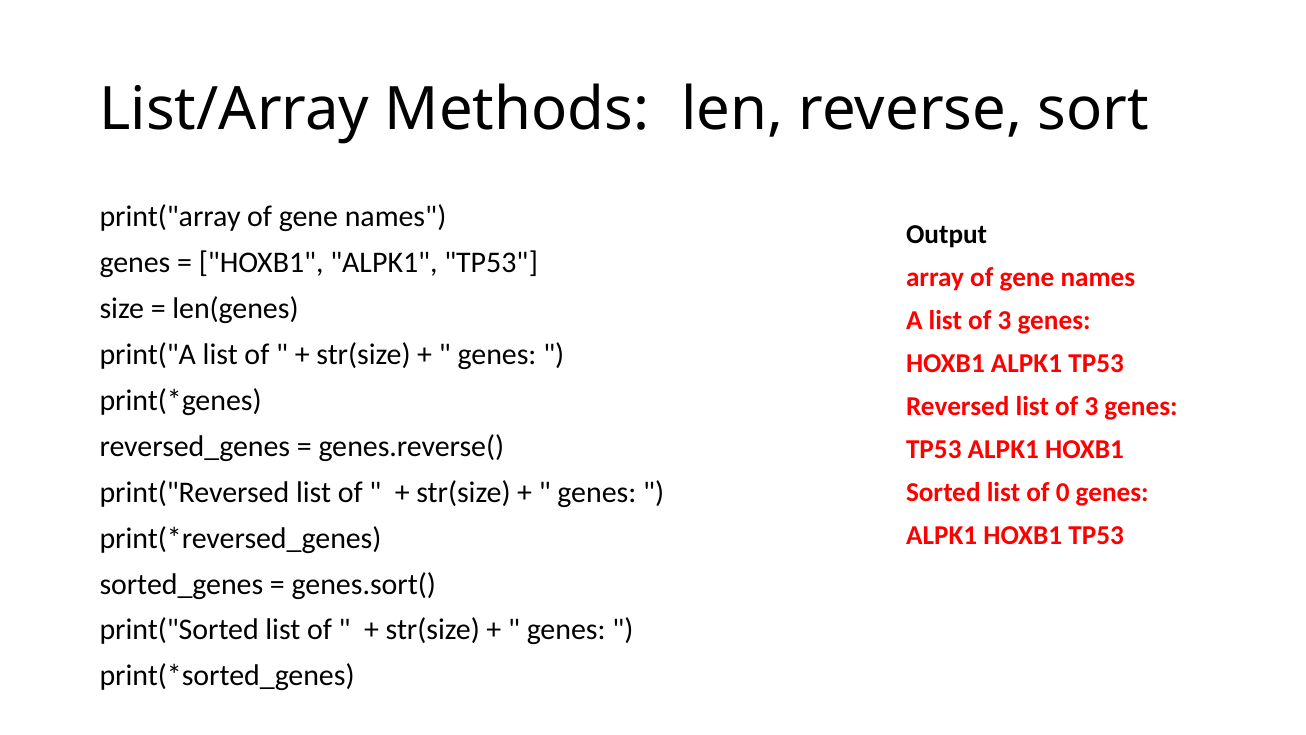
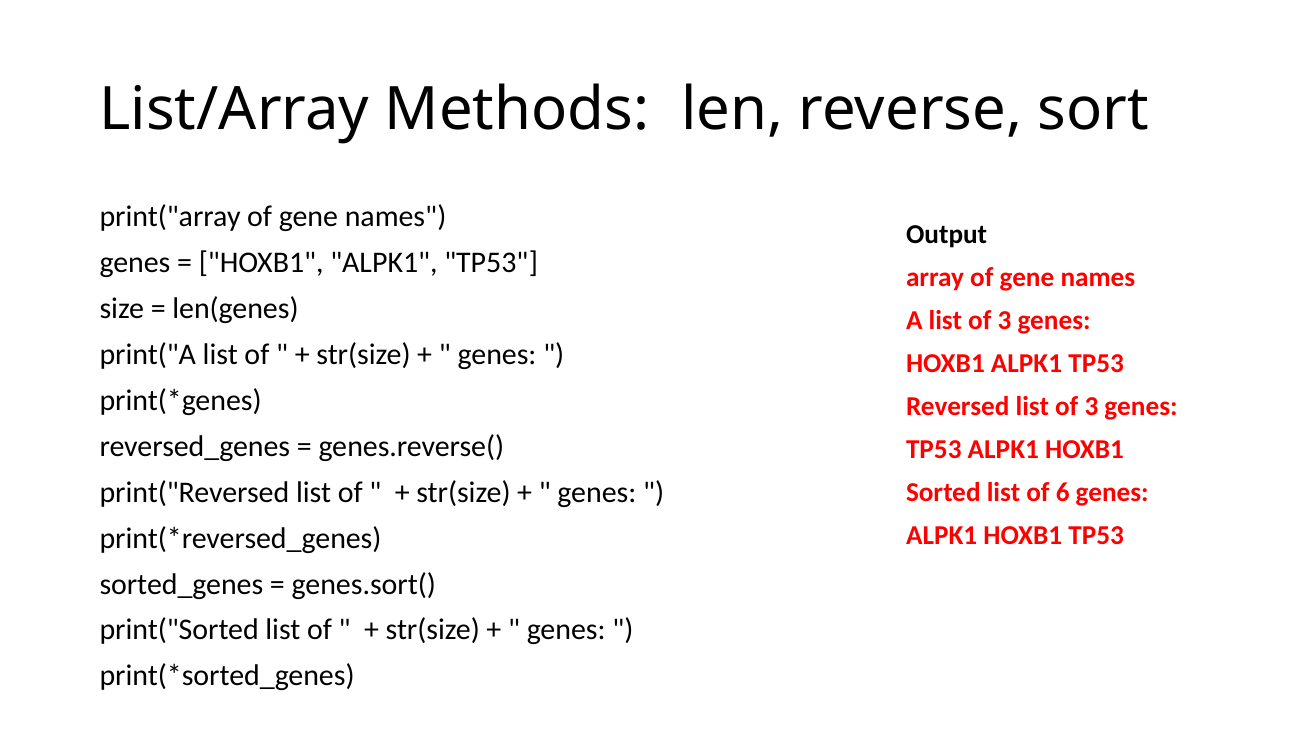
0: 0 -> 6
